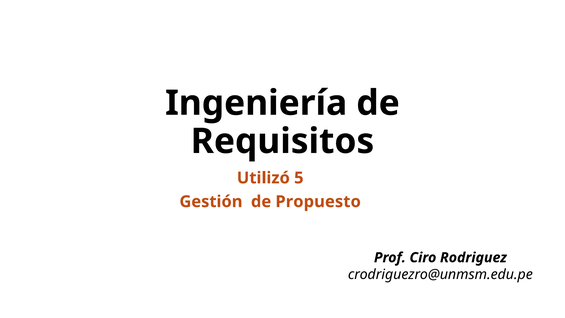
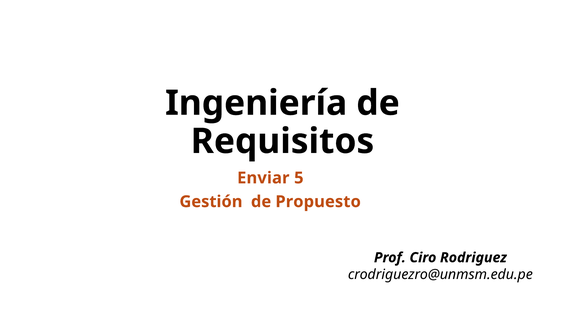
Utilizó: Utilizó -> Enviar
